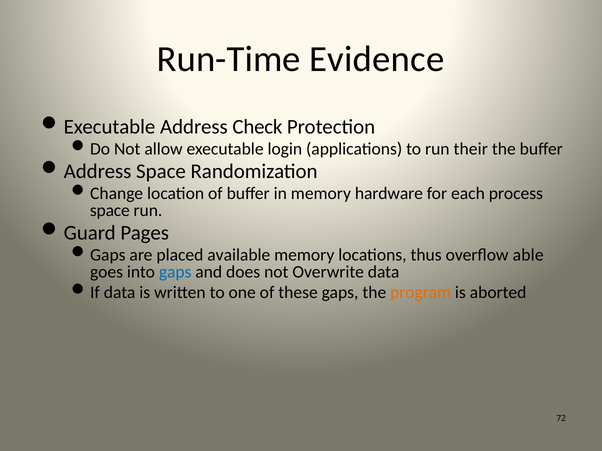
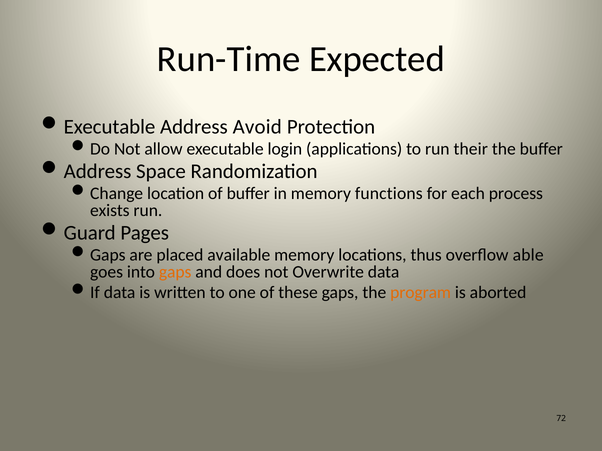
Evidence: Evidence -> Expected
Check: Check -> Avoid
hardware: hardware -> functions
space at (110, 211): space -> exists
gaps at (175, 272) colour: blue -> orange
